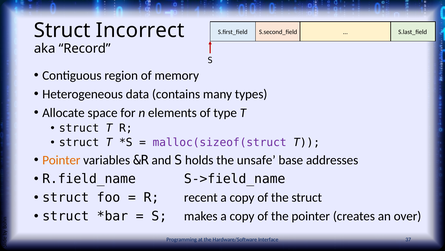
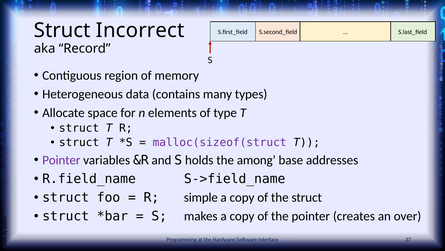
Pointer at (61, 160) colour: orange -> purple
unsafe: unsafe -> among
recent: recent -> simple
